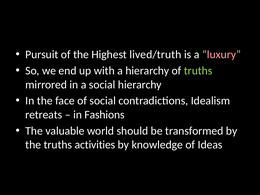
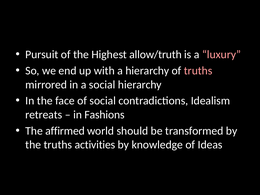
lived/truth: lived/truth -> allow/truth
truths at (198, 71) colour: light green -> pink
valuable: valuable -> affirmed
